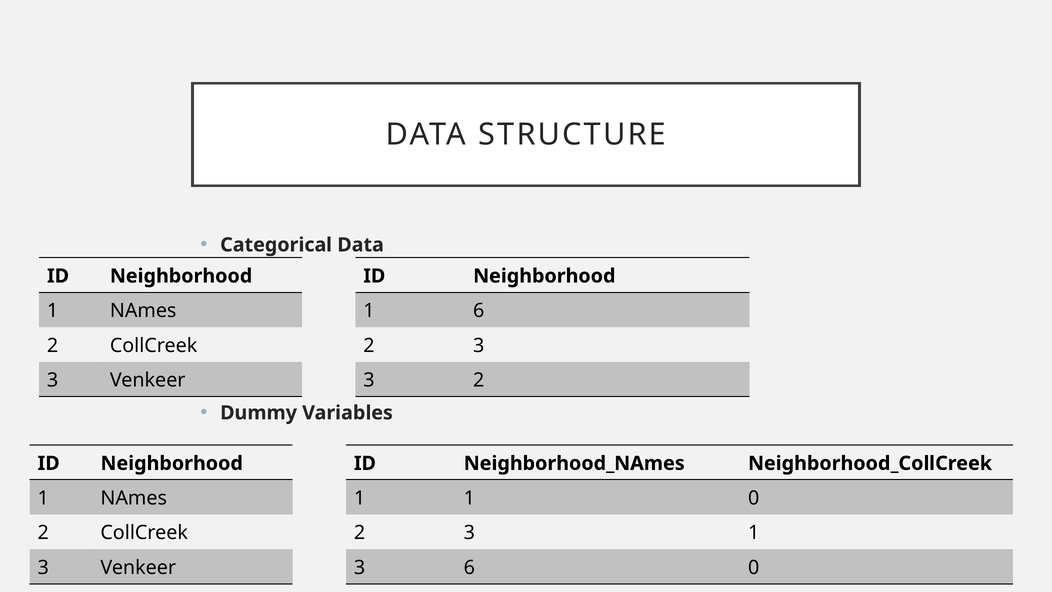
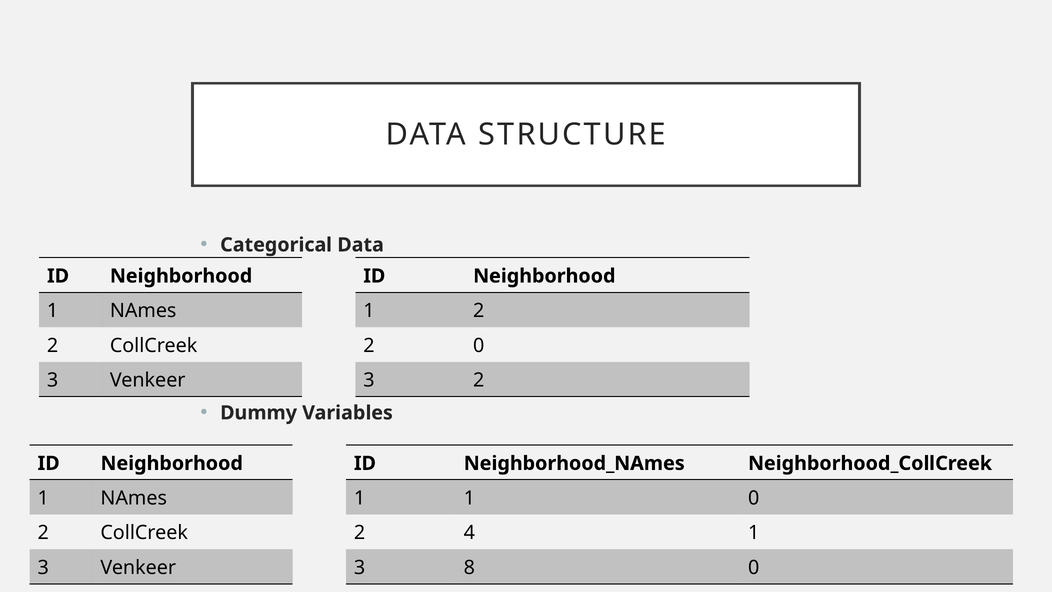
1 6: 6 -> 2
3 at (479, 345): 3 -> 0
3 at (469, 533): 3 -> 4
3 6: 6 -> 8
